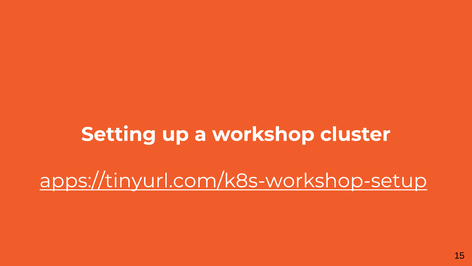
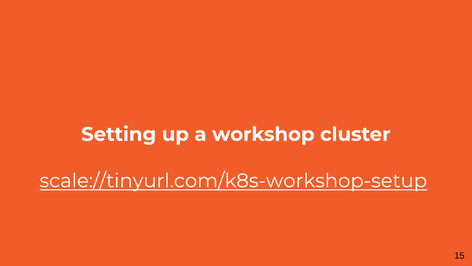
apps://tinyurl.com/k8s-workshop-setup: apps://tinyurl.com/k8s-workshop-setup -> scale://tinyurl.com/k8s-workshop-setup
